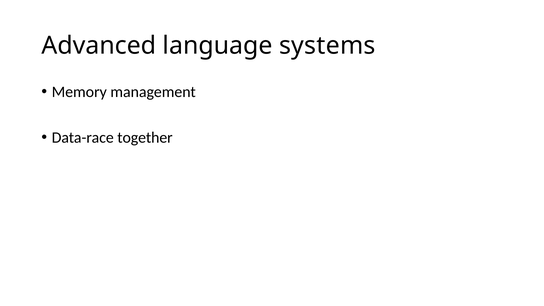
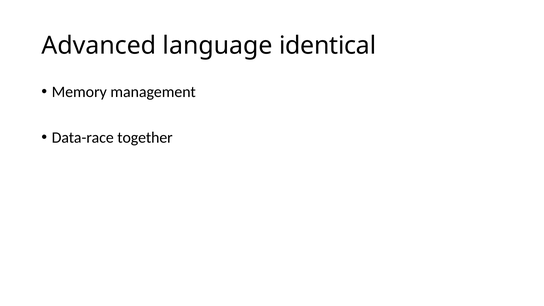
systems: systems -> identical
